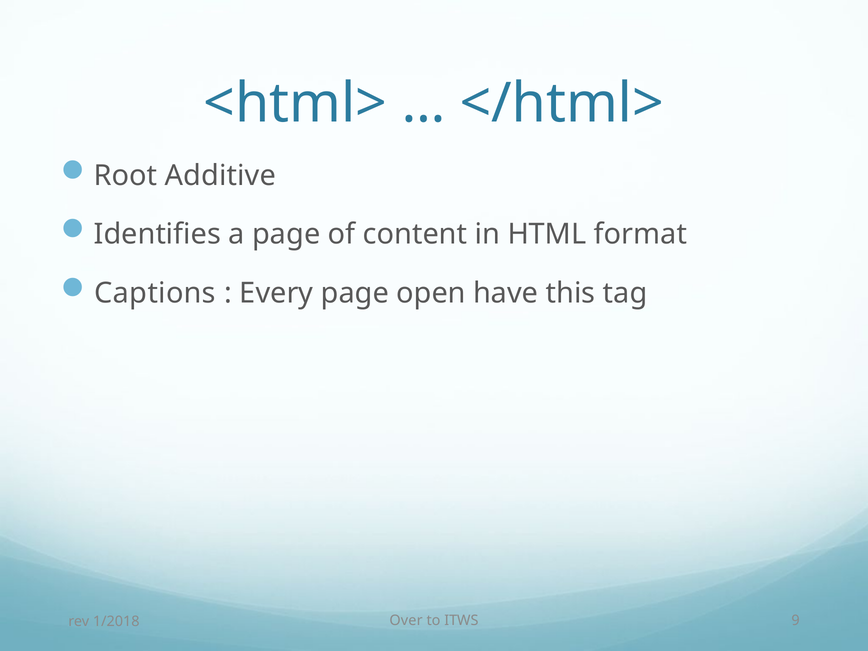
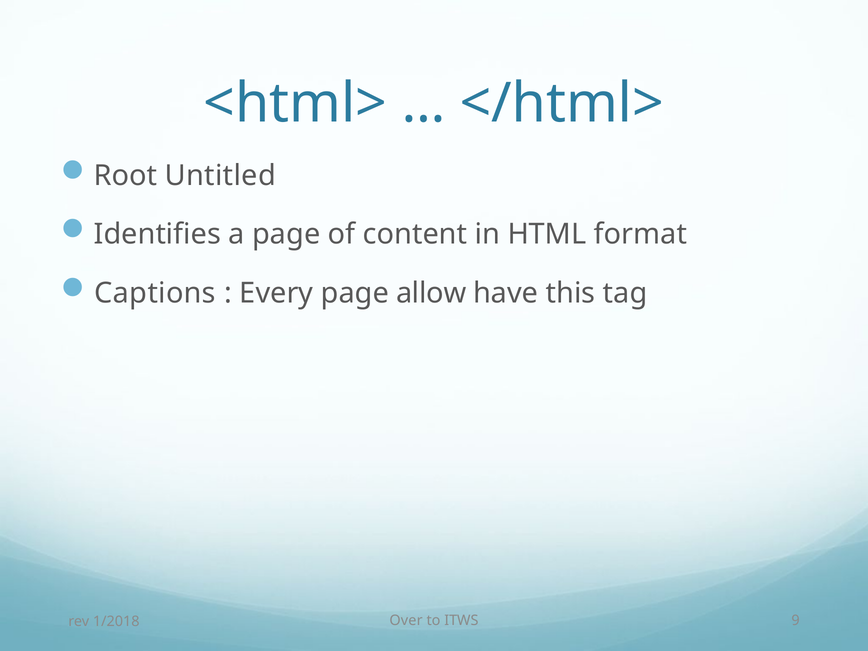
Additive: Additive -> Untitled
open: open -> allow
